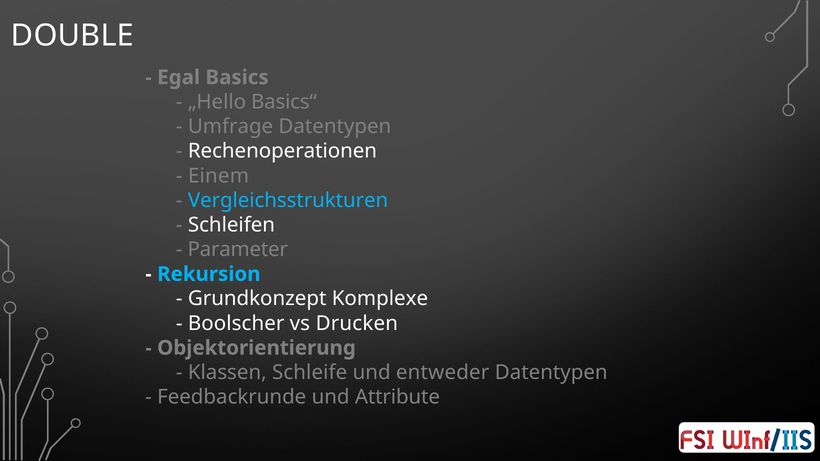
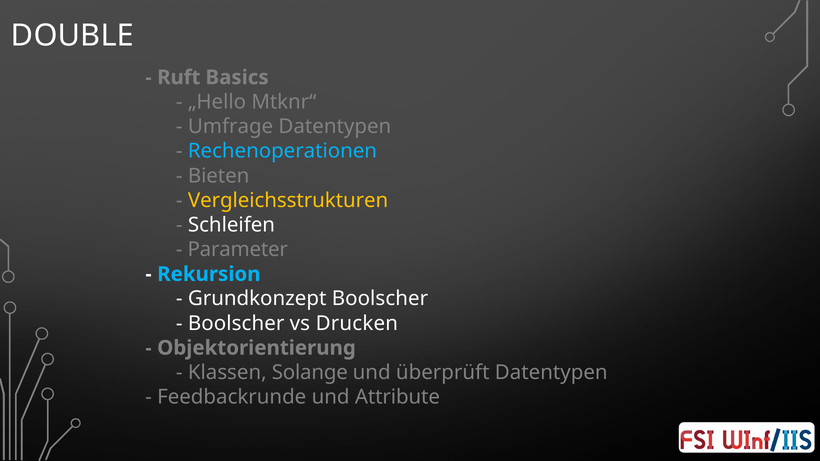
Egal: Egal -> Ruft
Basics“: Basics“ -> Mtknr“
Rechenoperationen colour: white -> light blue
Einem: Einem -> Bieten
Vergleichsstrukturen colour: light blue -> yellow
Grundkonzept Komplexe: Komplexe -> Boolscher
Schleife: Schleife -> Solange
entweder: entweder -> überprüft
